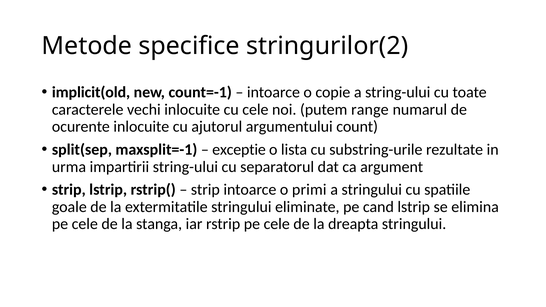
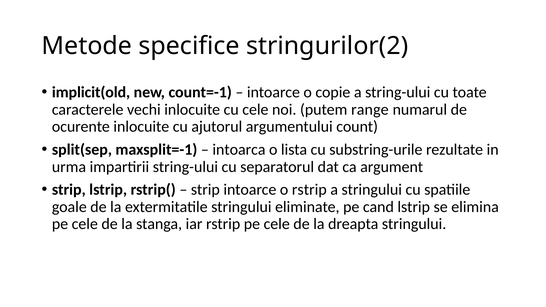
exceptie: exceptie -> intoarca
o primi: primi -> rstrip
